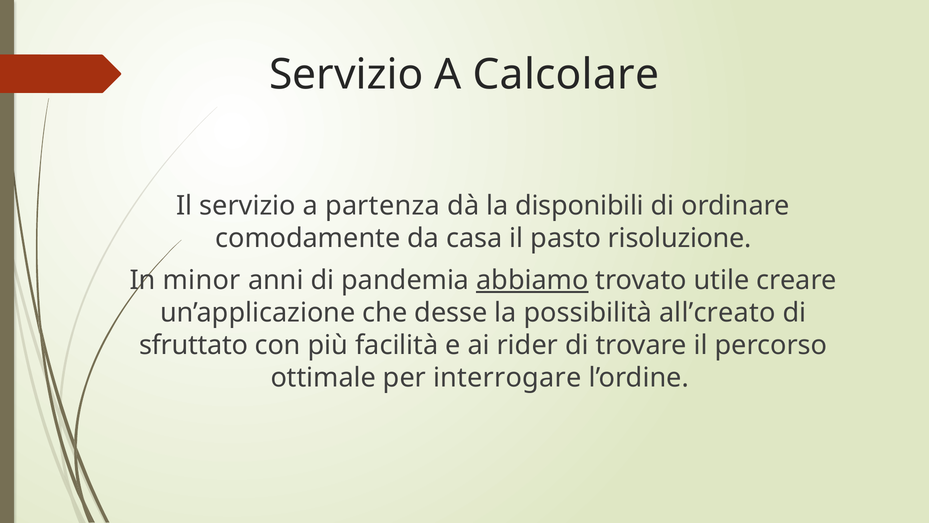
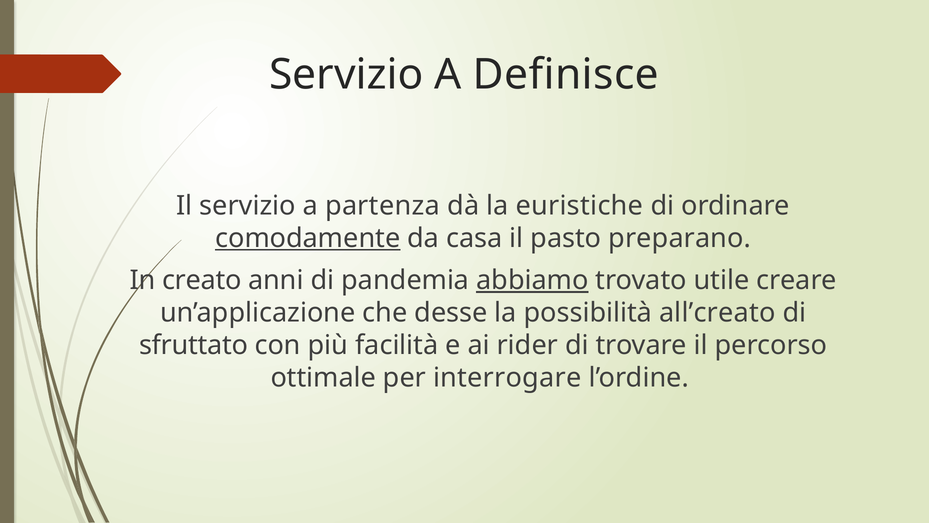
Calcolare: Calcolare -> Definisce
disponibili: disponibili -> euristiche
comodamente underline: none -> present
risoluzione: risoluzione -> preparano
minor: minor -> creato
